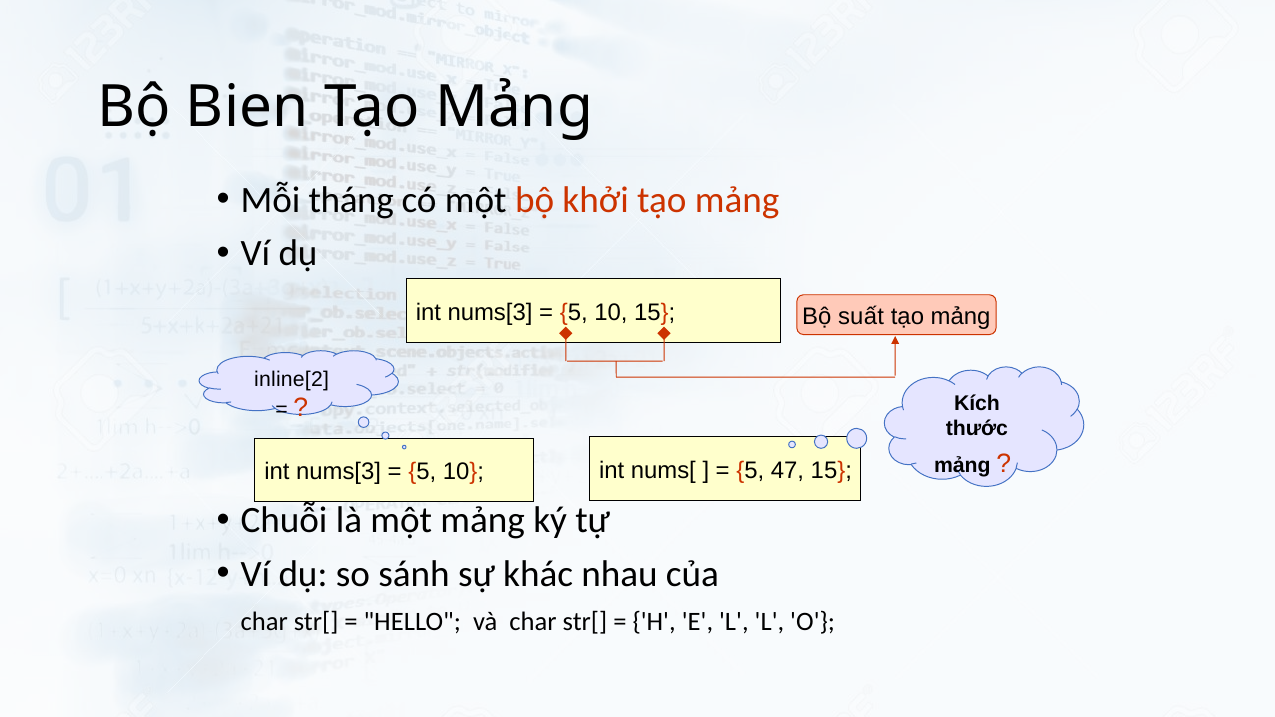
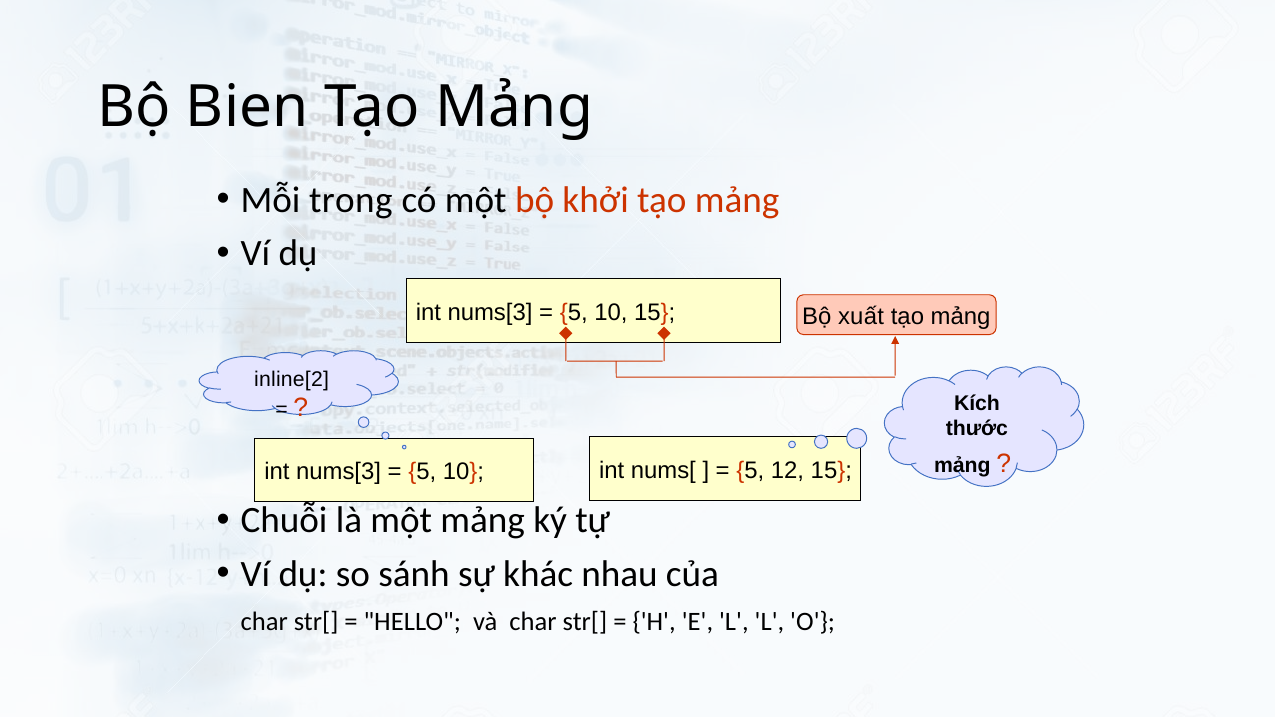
tháng: tháng -> trong
suất: suất -> xuất
47: 47 -> 12
